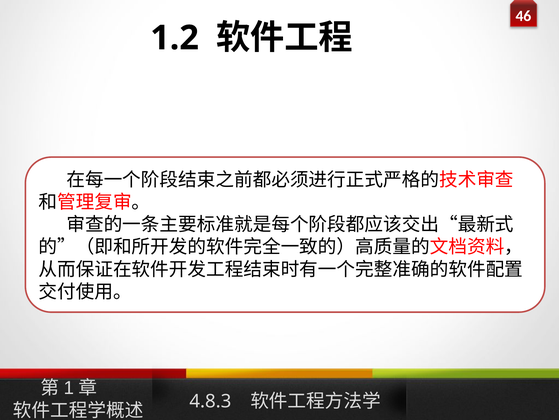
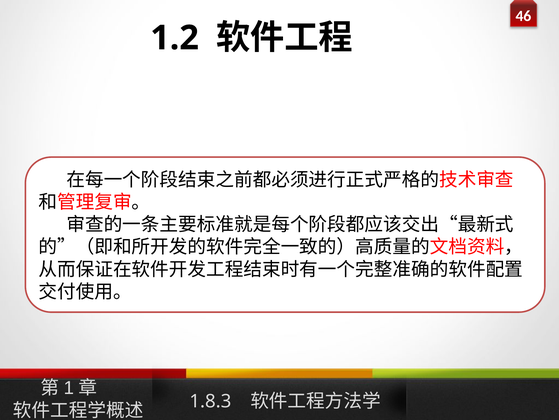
4.8.3: 4.8.3 -> 1.8.3
